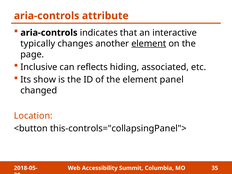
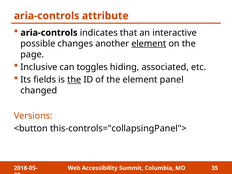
typically: typically -> possible
reflects: reflects -> toggles
show: show -> fields
the at (74, 80) underline: none -> present
Location: Location -> Versions
